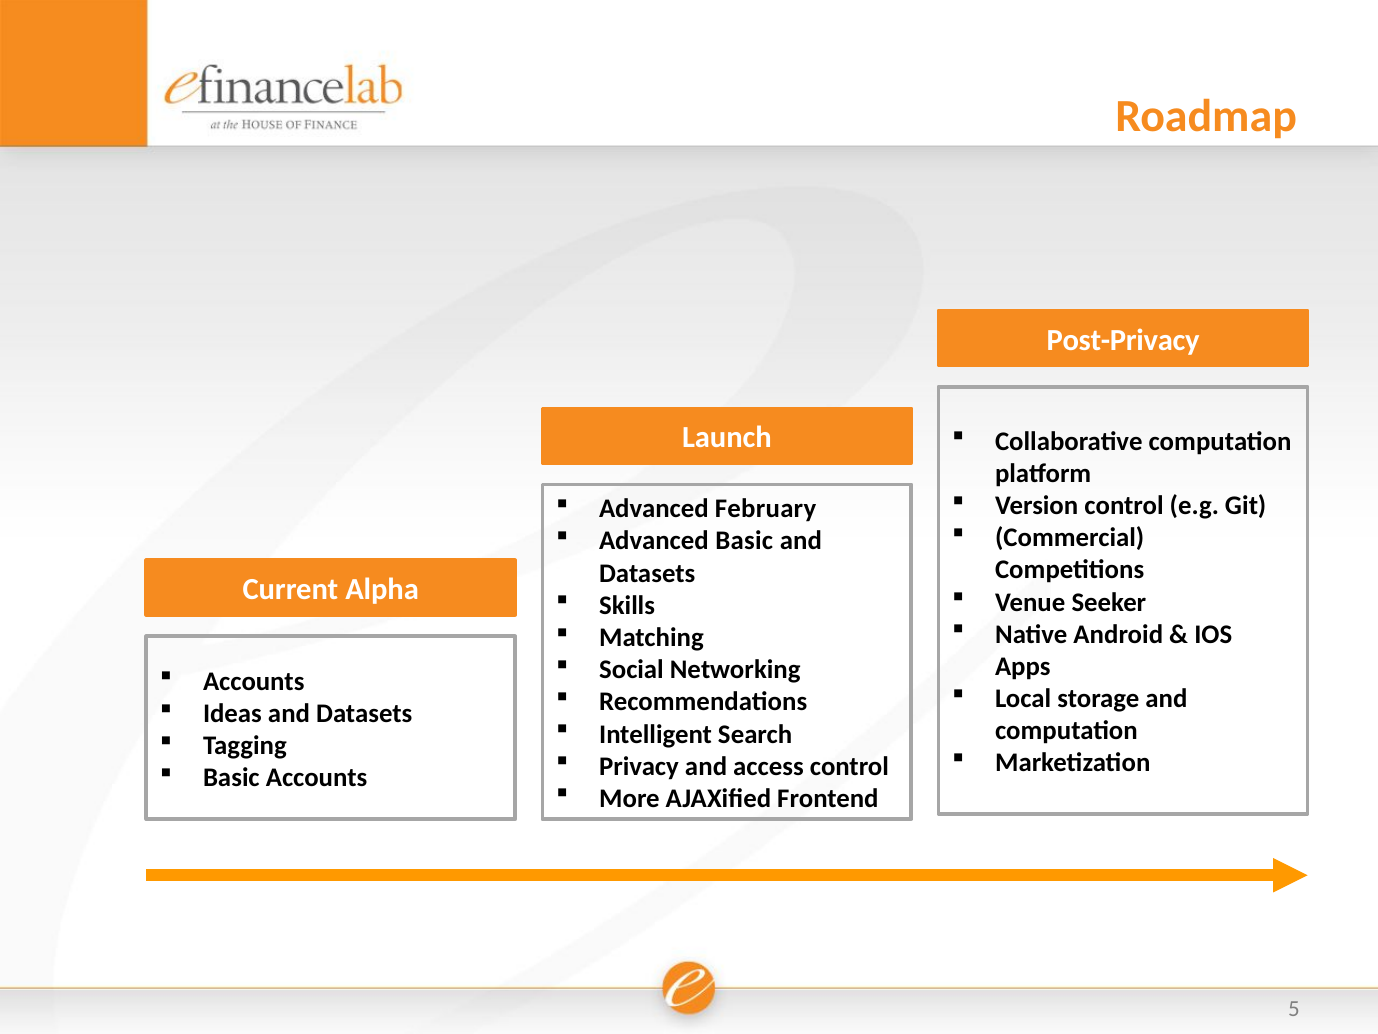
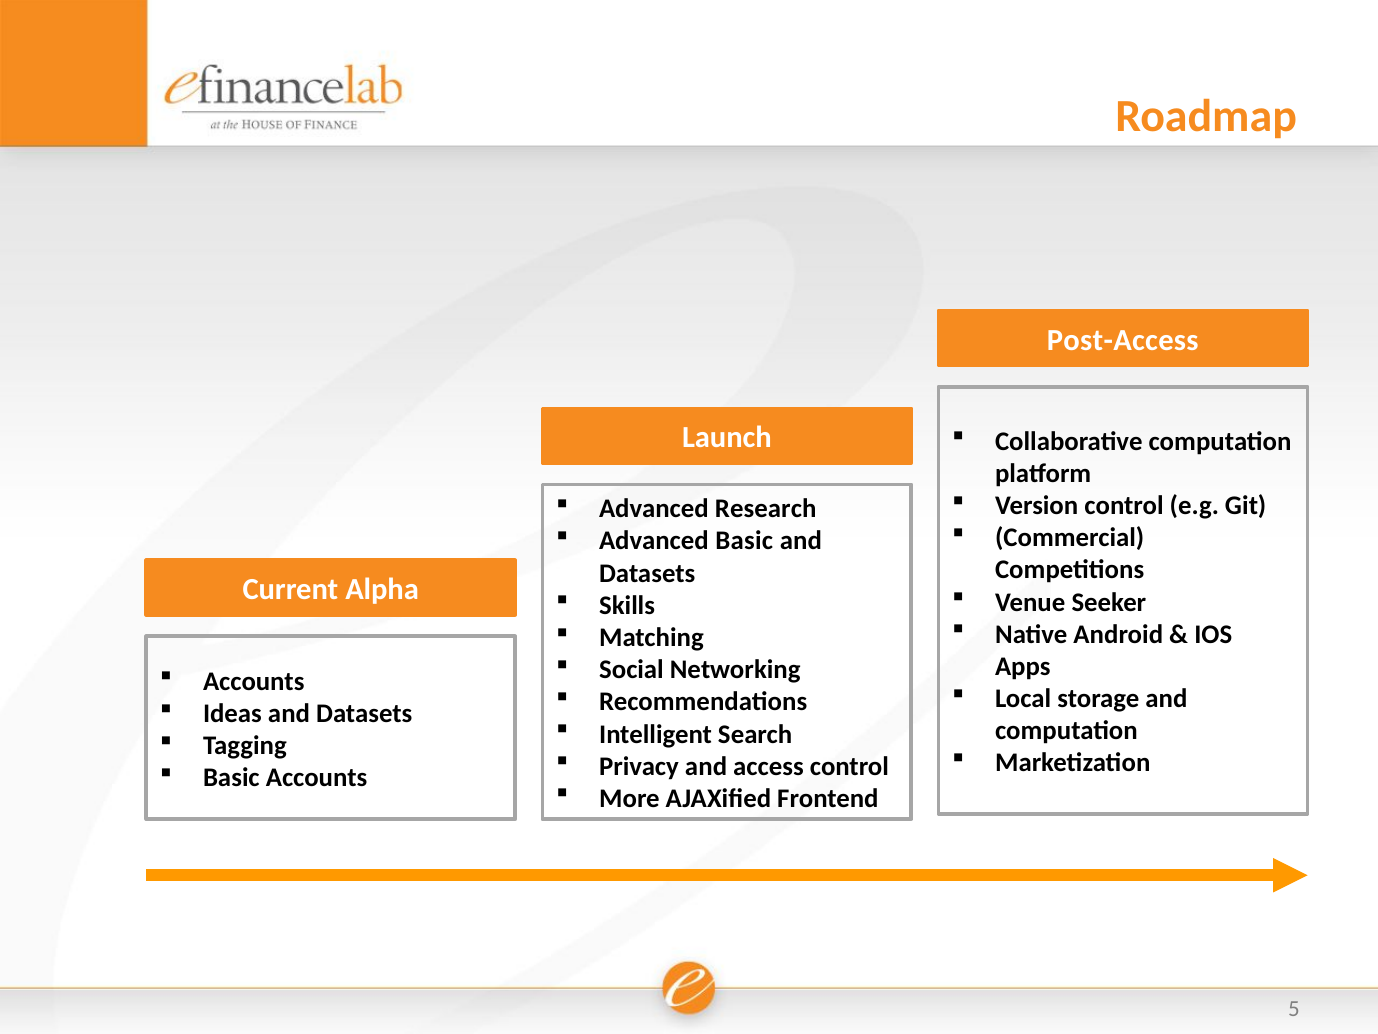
Post-Privacy: Post-Privacy -> Post-Access
February: February -> Research
